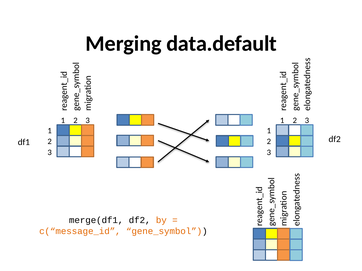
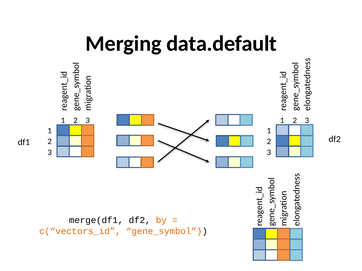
c(“message_id: c(“message_id -> c(“vectors_id
